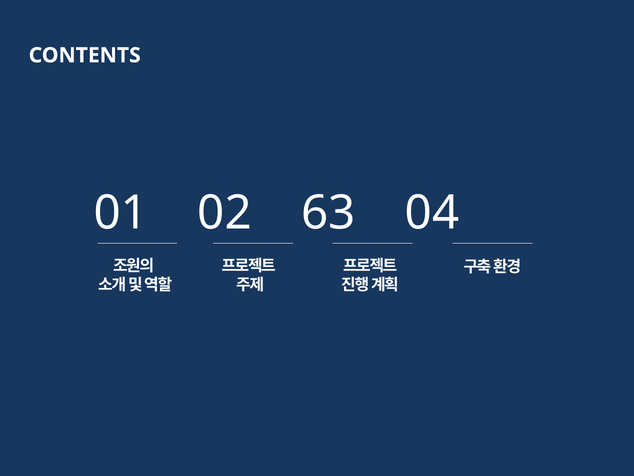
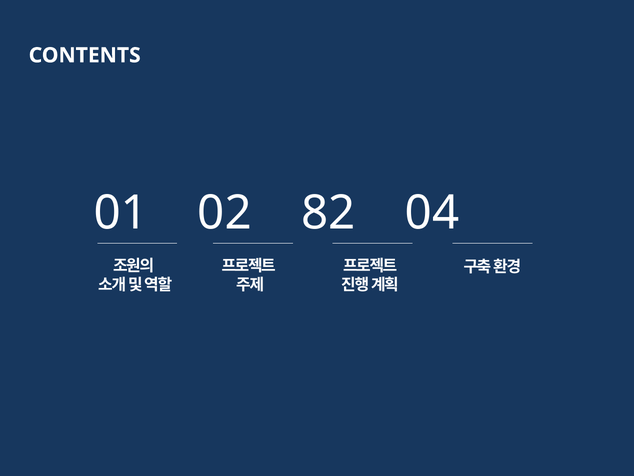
63: 63 -> 82
